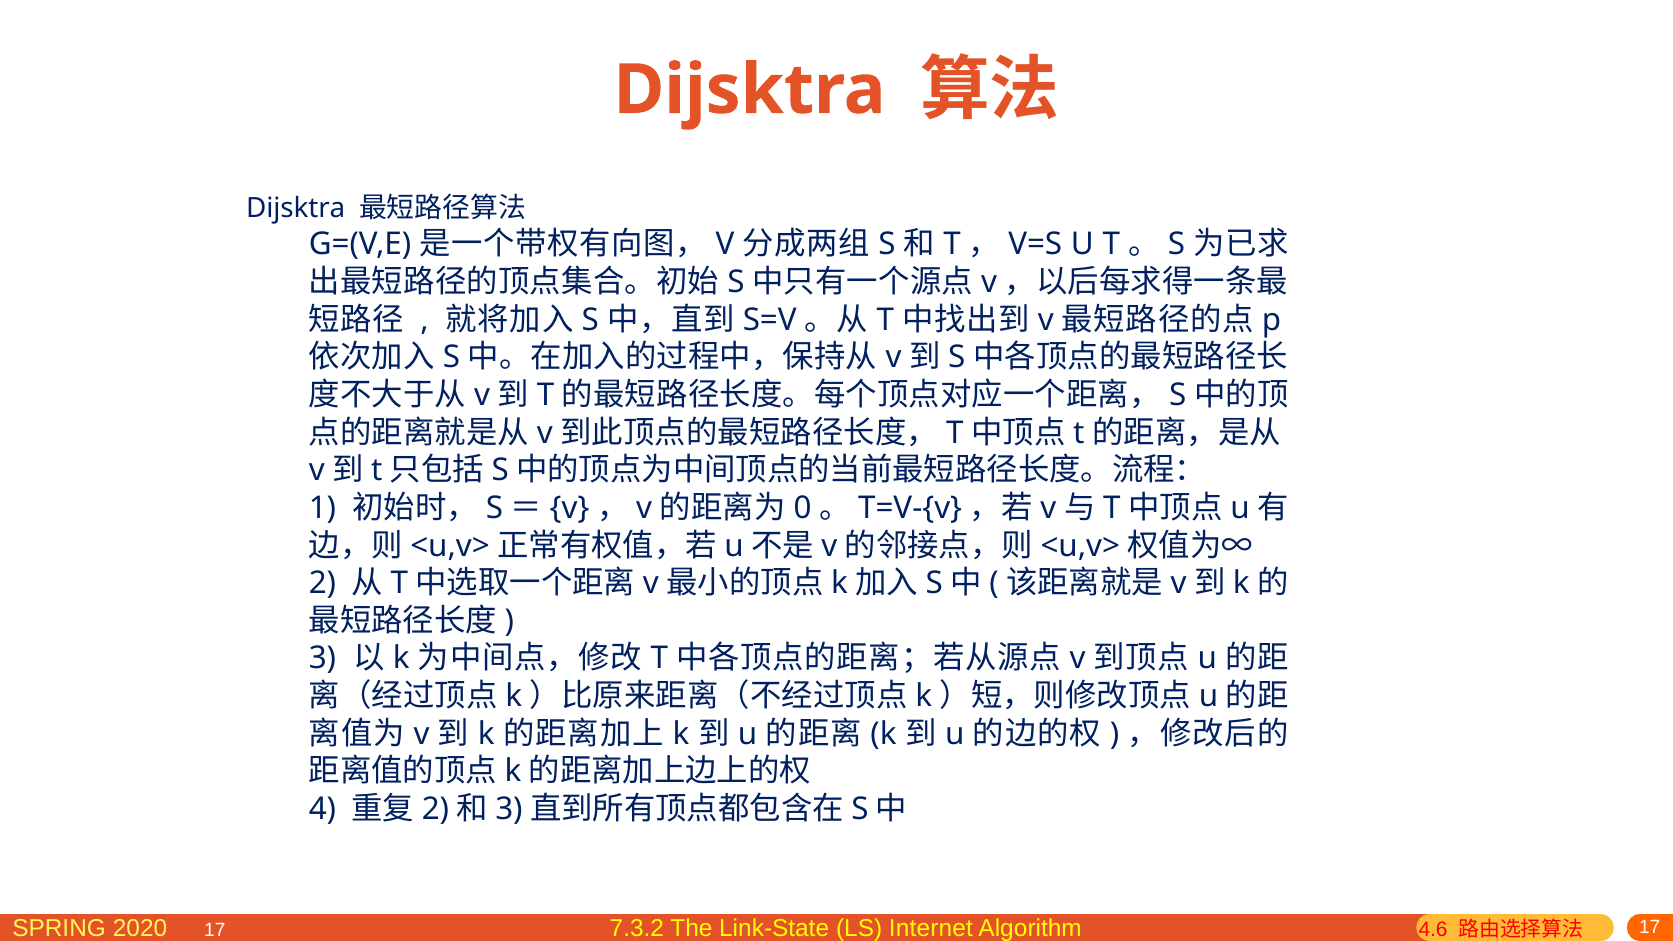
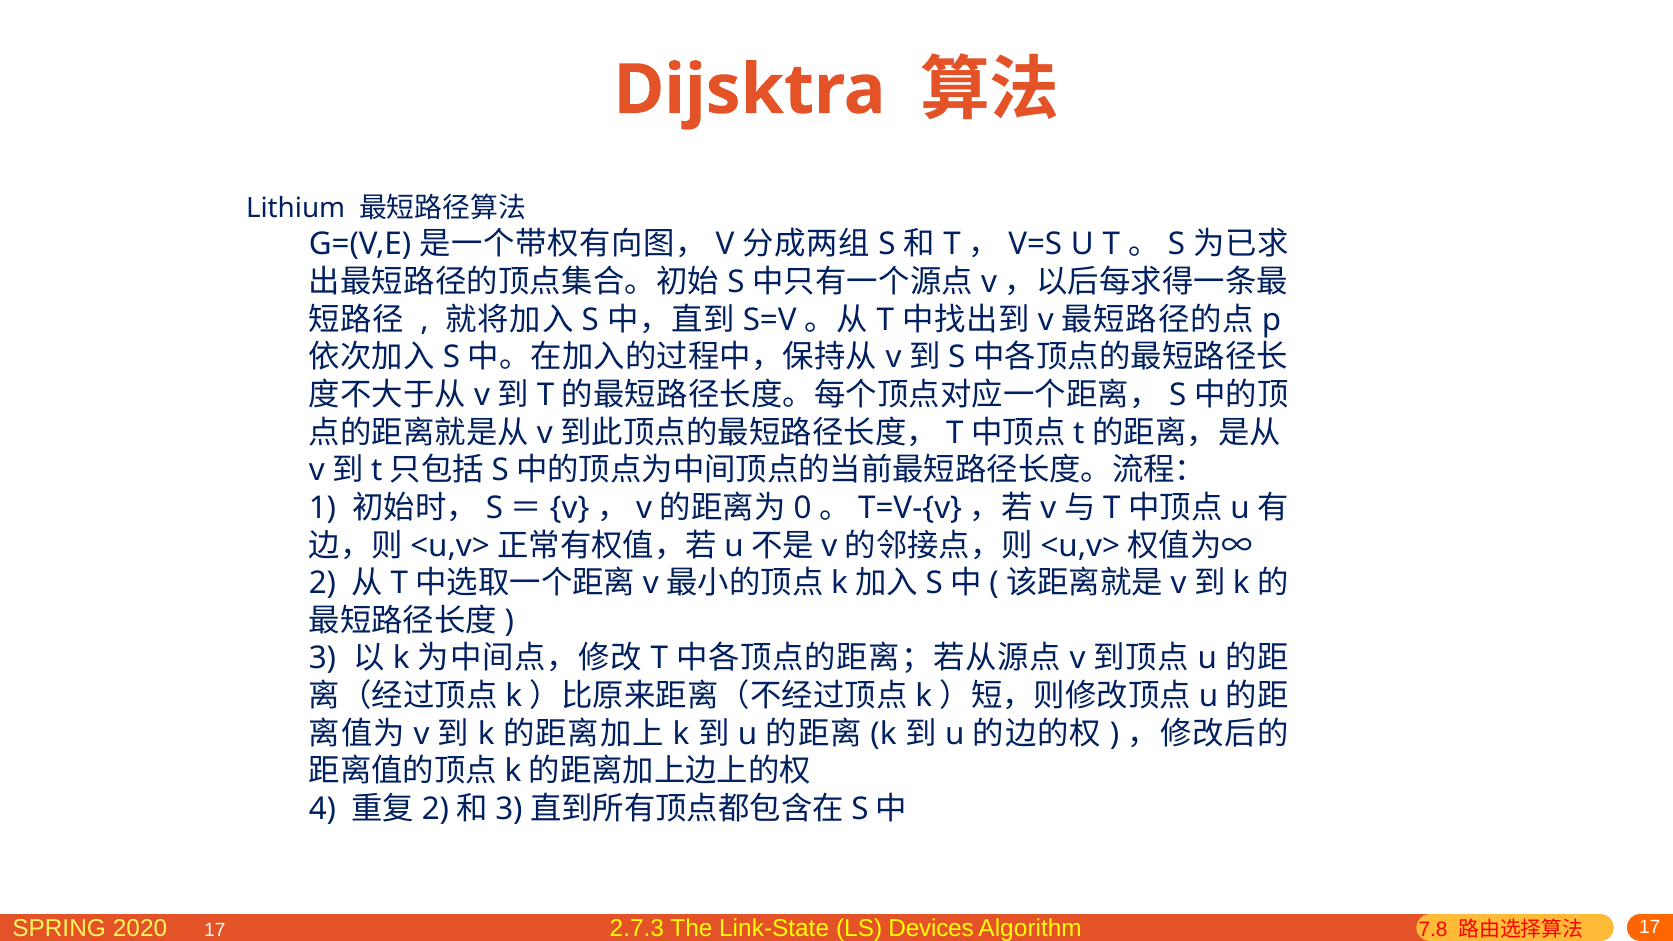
Dijsktra at (296, 209): Dijsktra -> Lithium
7.3.2: 7.3.2 -> 2.7.3
Internet: Internet -> Devices
4.6: 4.6 -> 7.8
